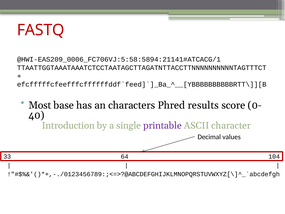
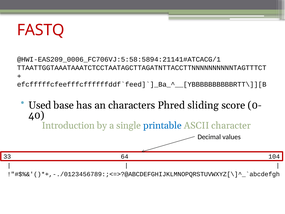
Most: Most -> Used
results: results -> sliding
printable colour: purple -> blue
